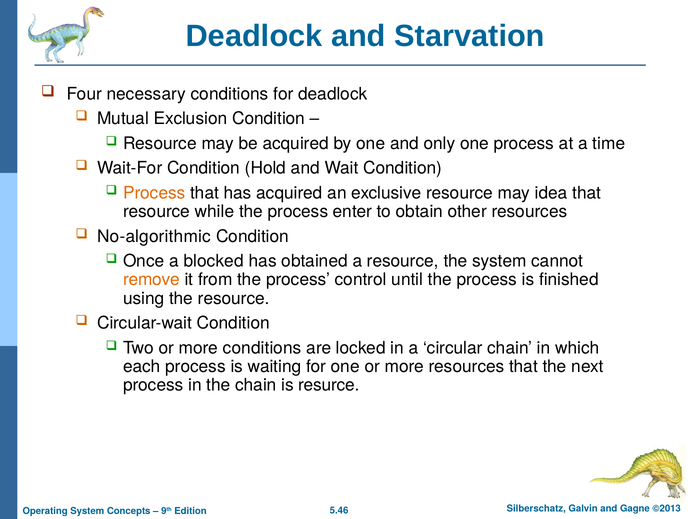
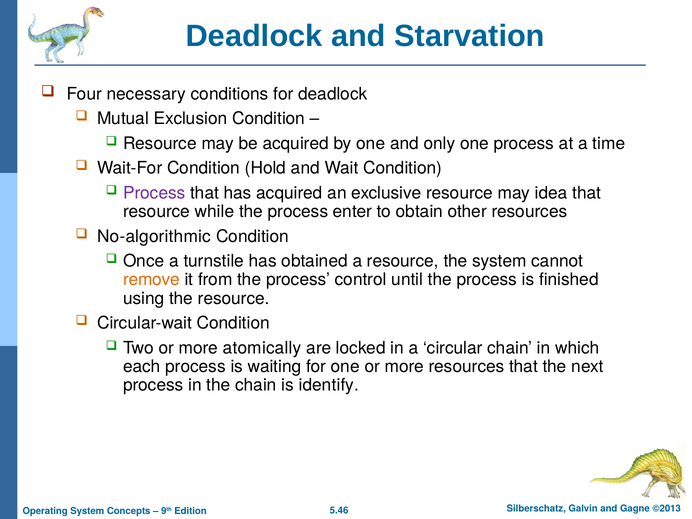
Process at (154, 193) colour: orange -> purple
blocked: blocked -> turnstile
more conditions: conditions -> atomically
resurce: resurce -> identify
